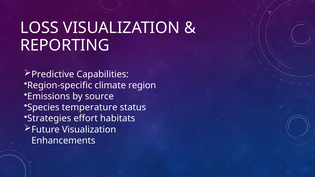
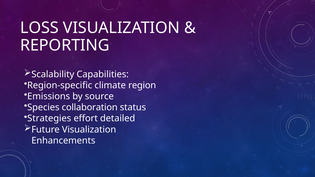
Predictive: Predictive -> Scalability
temperature: temperature -> collaboration
habitats: habitats -> detailed
